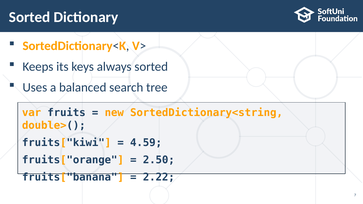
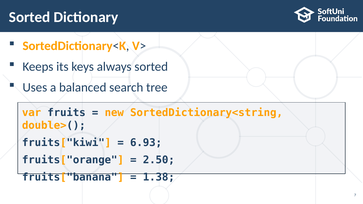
4.59: 4.59 -> 6.93
2.22: 2.22 -> 1.38
